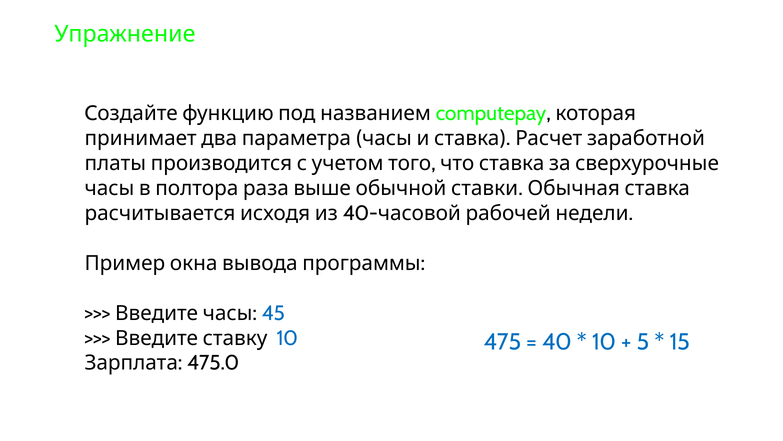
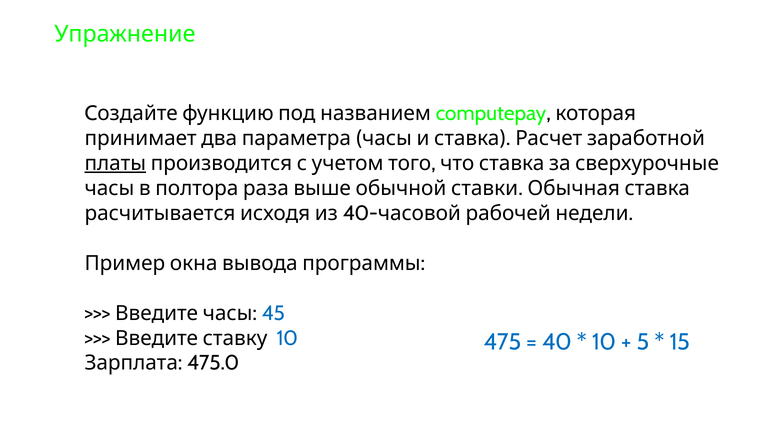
платы underline: none -> present
